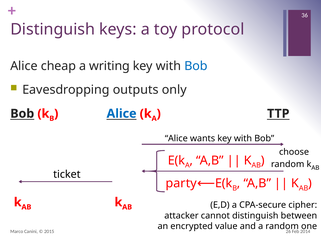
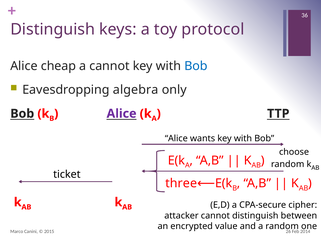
a writing: writing -> cannot
outputs: outputs -> algebra
Alice at (122, 114) colour: blue -> purple
party: party -> three
